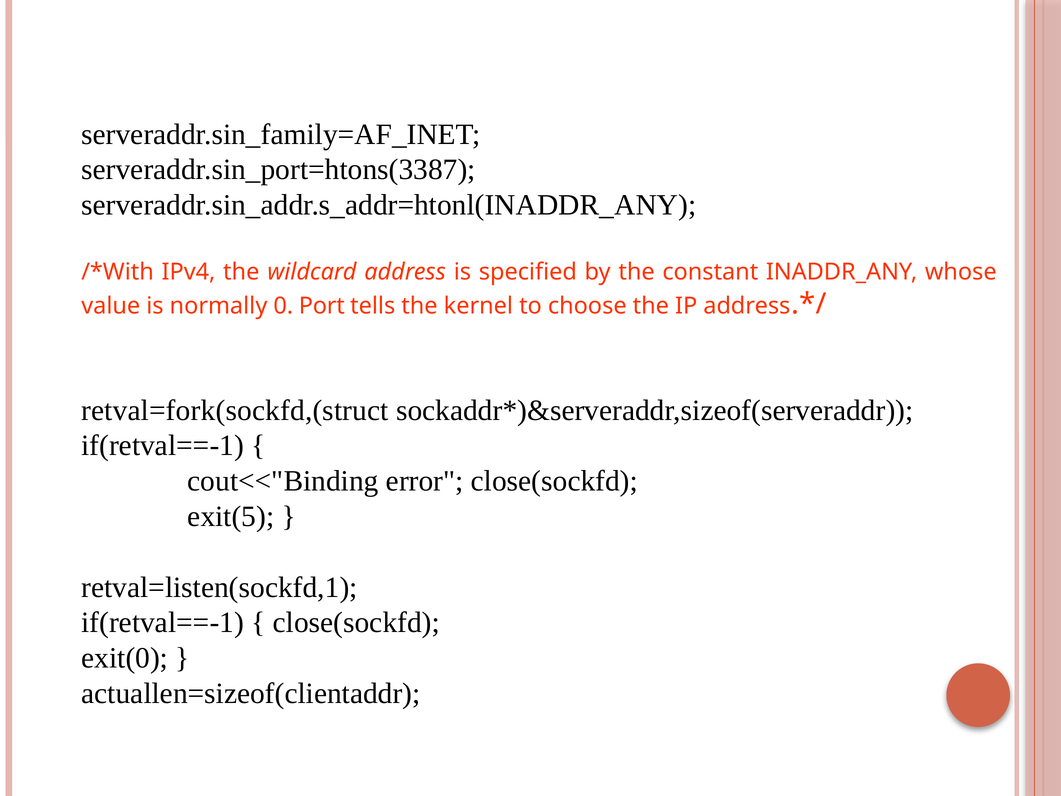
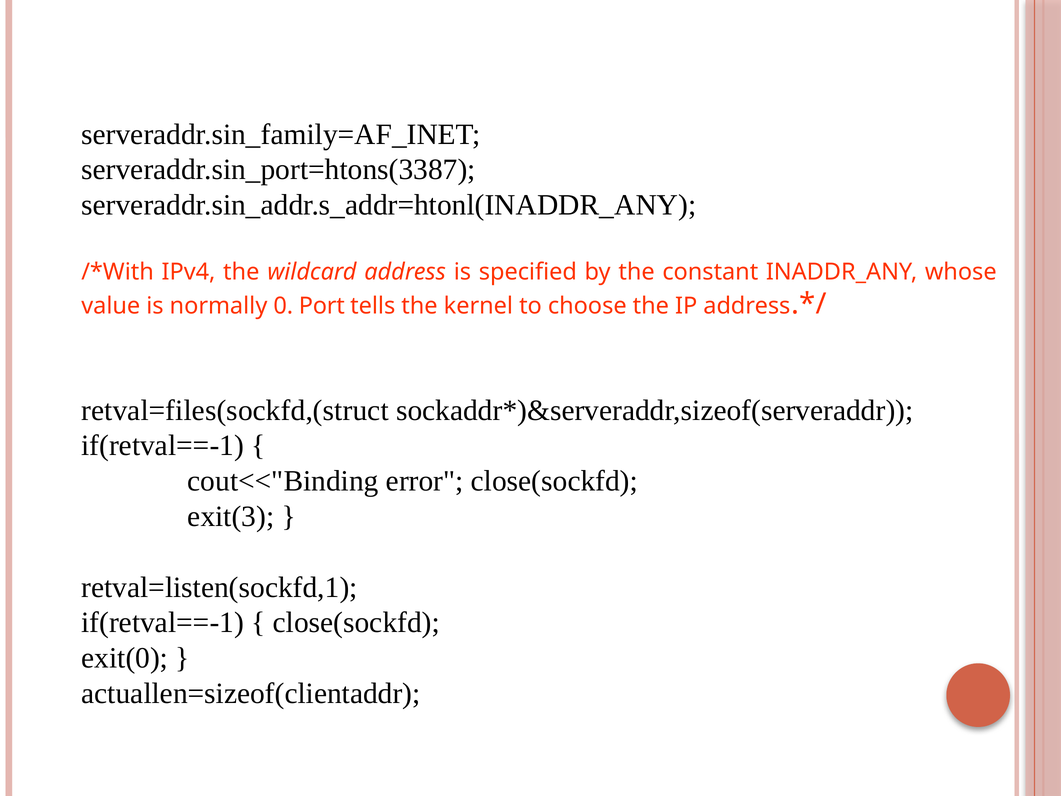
retval=fork(sockfd,(struct: retval=fork(sockfd,(struct -> retval=files(sockfd,(struct
exit(5: exit(5 -> exit(3
